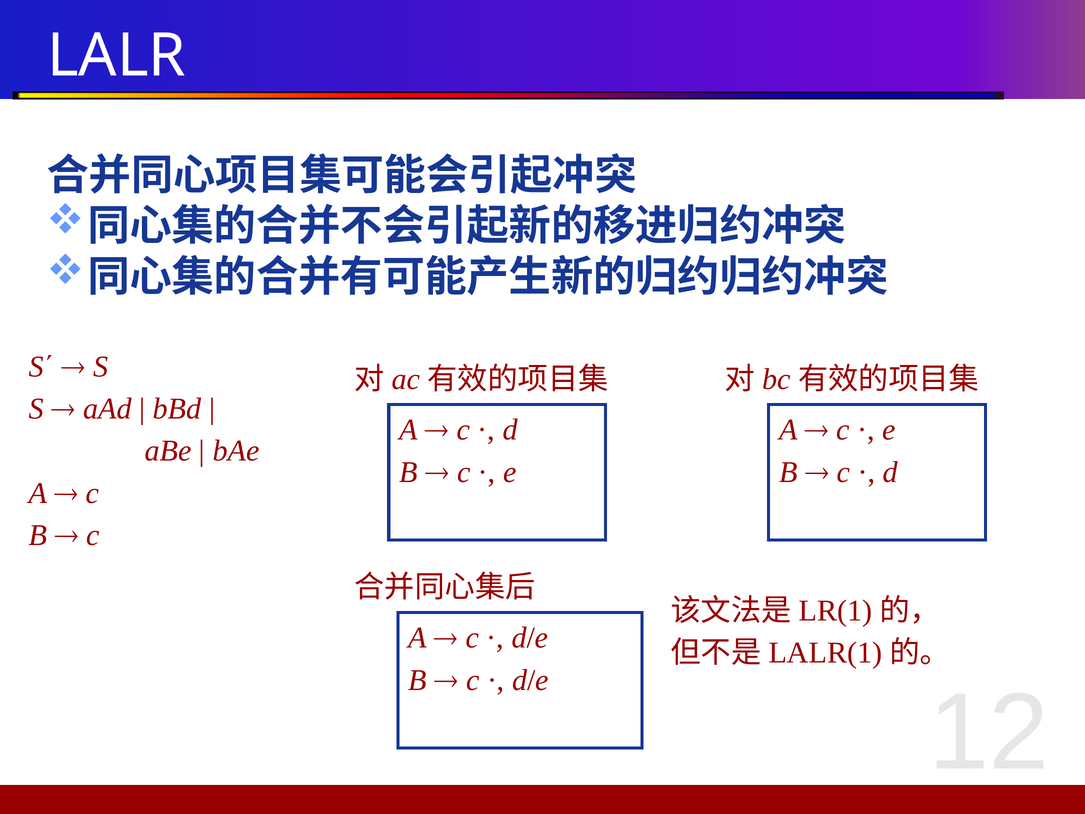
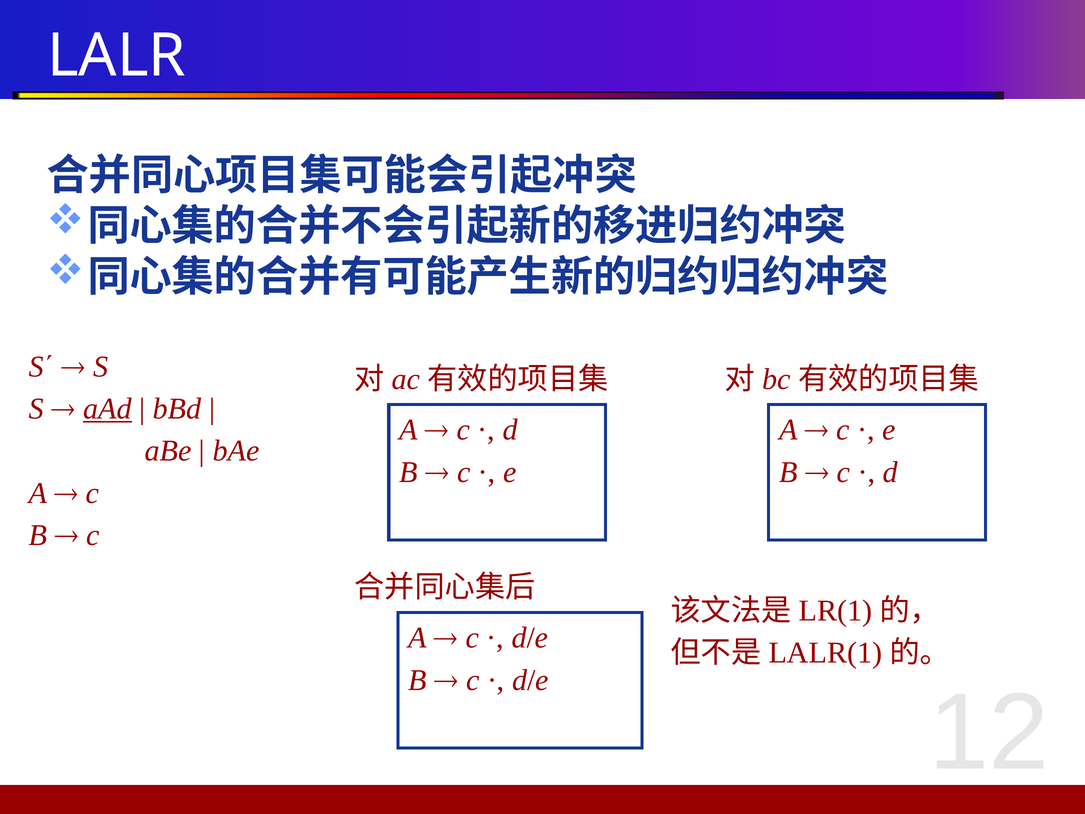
aAd underline: none -> present
